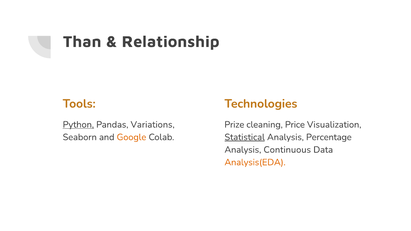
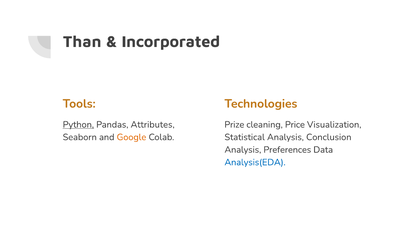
Relationship: Relationship -> Incorporated
Variations: Variations -> Attributes
Statistical underline: present -> none
Percentage: Percentage -> Conclusion
Continuous: Continuous -> Preferences
Analysis(EDA colour: orange -> blue
